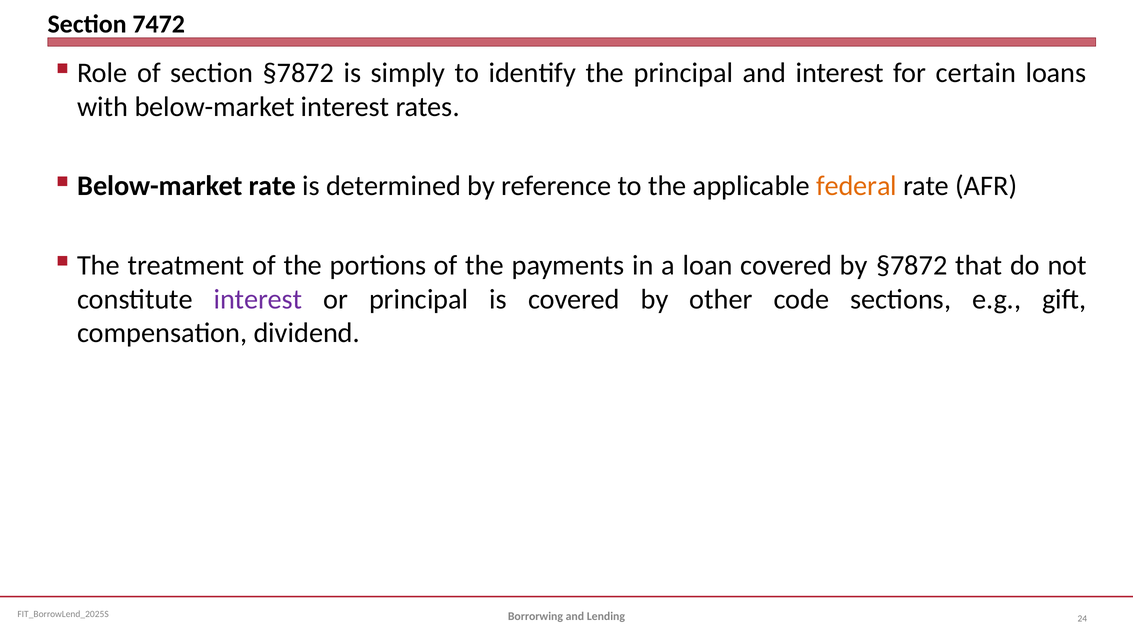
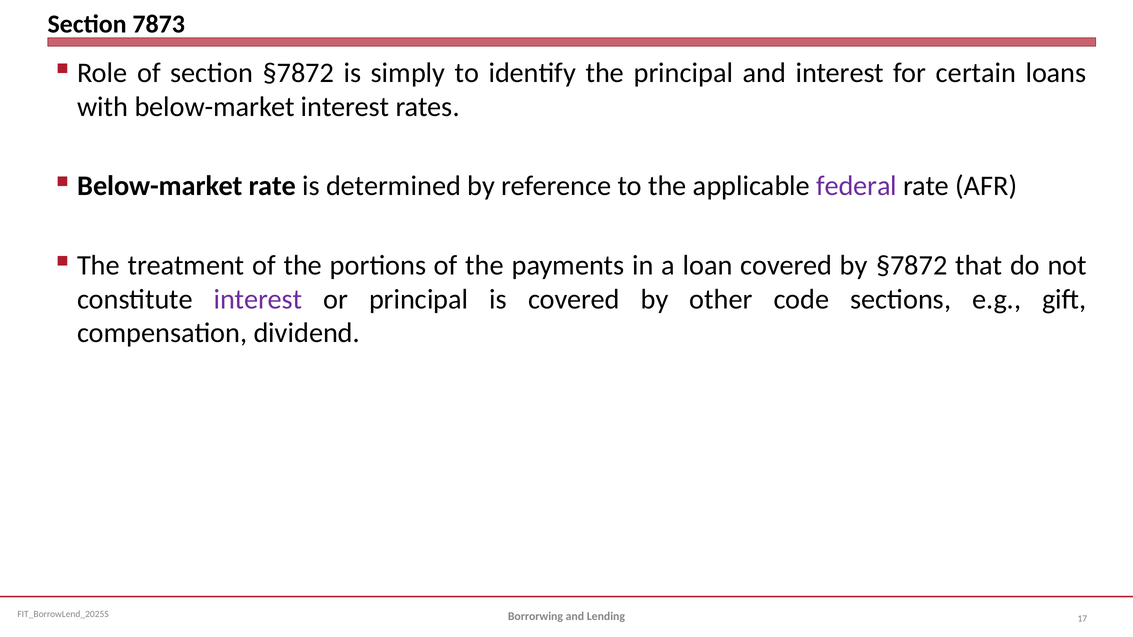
7472: 7472 -> 7873
federal colour: orange -> purple
24: 24 -> 17
